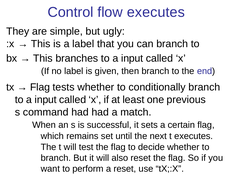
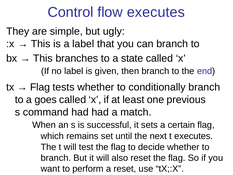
branches to a input: input -> state
input at (46, 99): input -> goes
